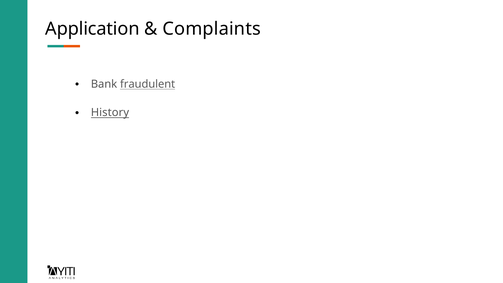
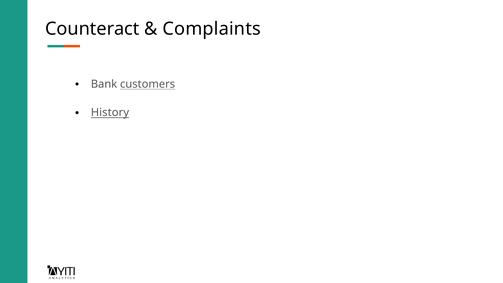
Application: Application -> Counteract
fraudulent: fraudulent -> customers
